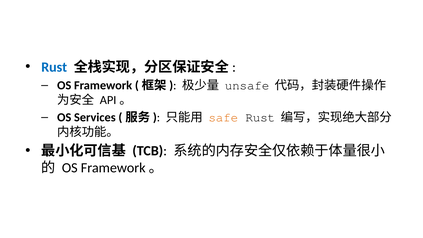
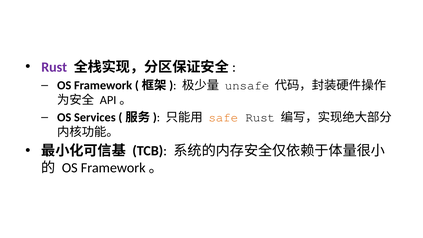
Rust at (54, 67) colour: blue -> purple
